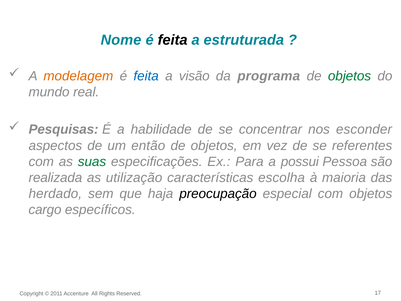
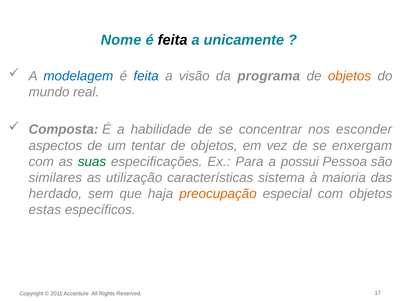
estruturada: estruturada -> unicamente
modelagem colour: orange -> blue
objetos at (350, 76) colour: green -> orange
Pesquisas: Pesquisas -> Composta
então: então -> tentar
referentes: referentes -> enxergam
realizada: realizada -> similares
escolha: escolha -> sistema
preocupação colour: black -> orange
cargo: cargo -> estas
